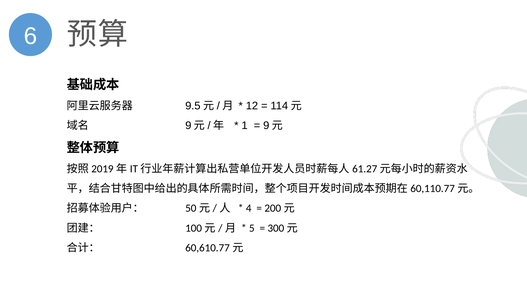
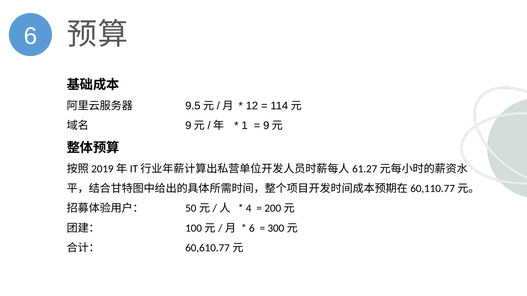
5 at (252, 228): 5 -> 6
